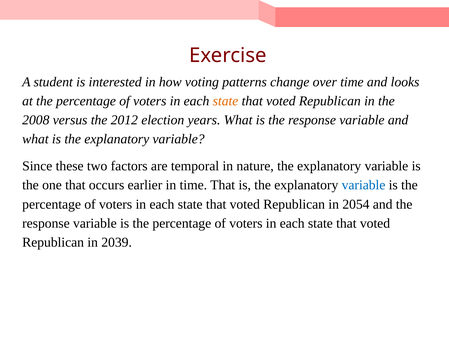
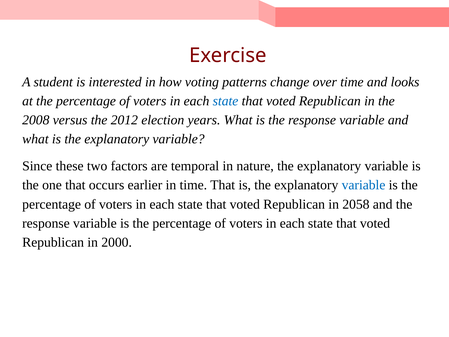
state at (226, 101) colour: orange -> blue
2054: 2054 -> 2058
2039: 2039 -> 2000
